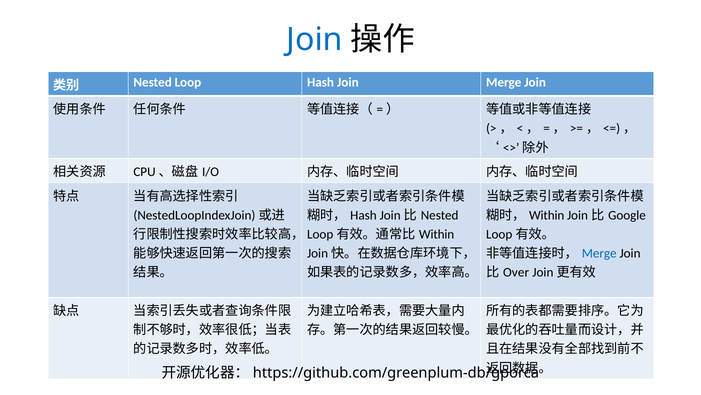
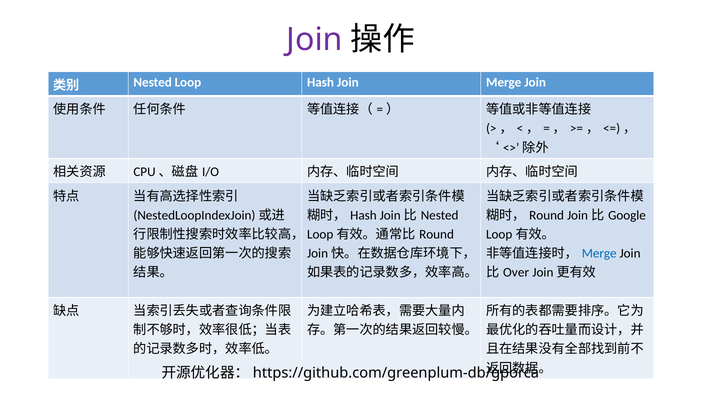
Join at (315, 40) colour: blue -> purple
Within at (547, 215): Within -> Round
Within at (437, 234): Within -> Round
